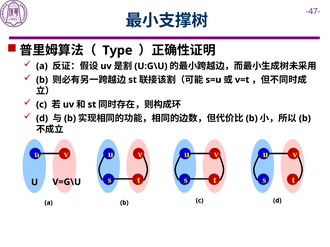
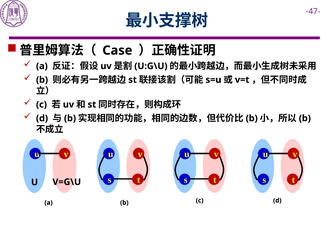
Type: Type -> Case
